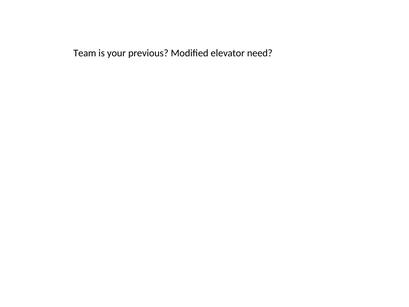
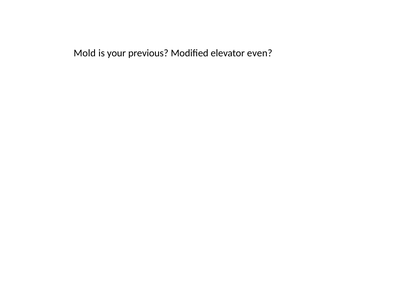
Team: Team -> Mold
need: need -> even
